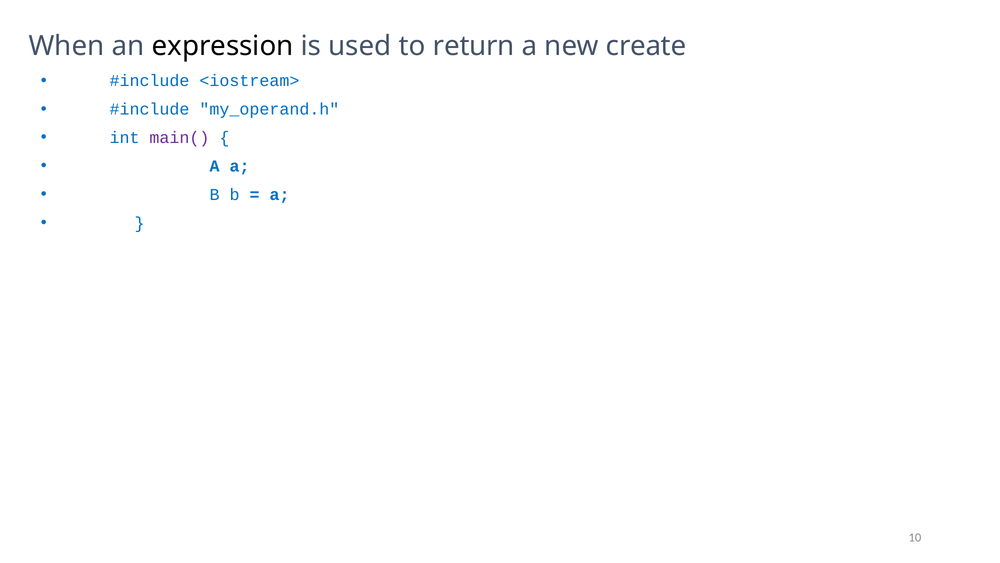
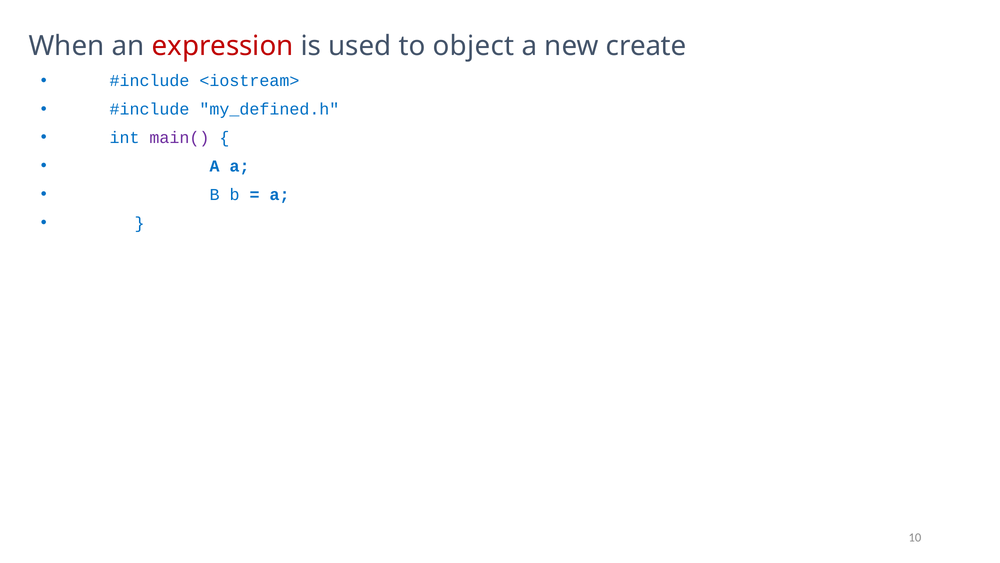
expression colour: black -> red
return: return -> object
my_operand.h: my_operand.h -> my_defined.h
